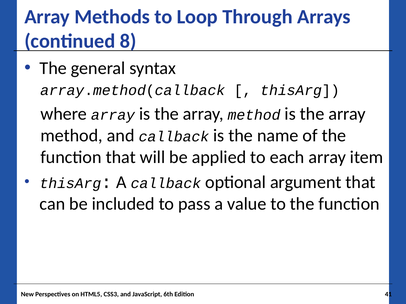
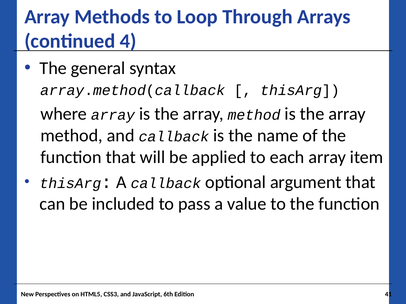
8: 8 -> 4
